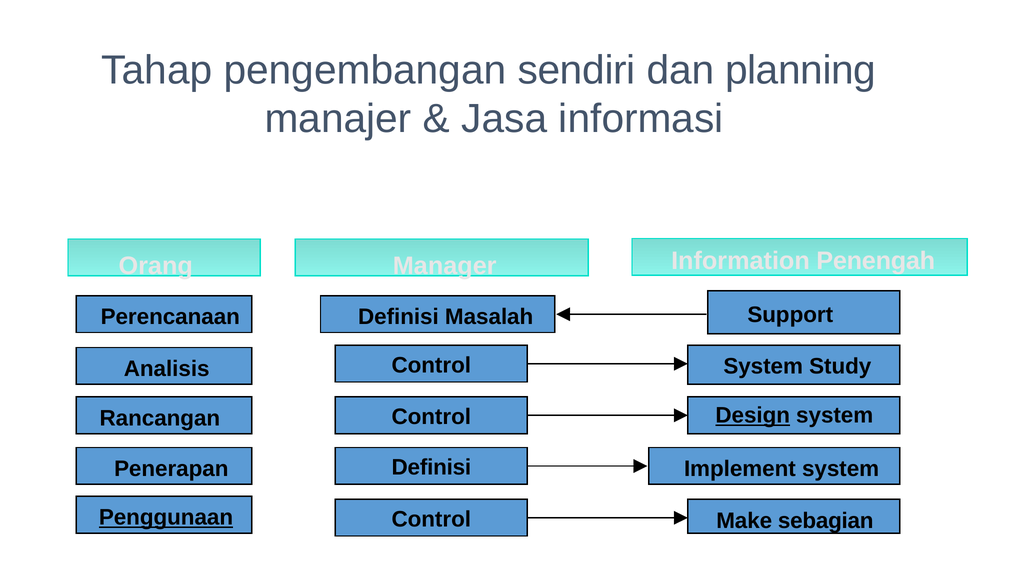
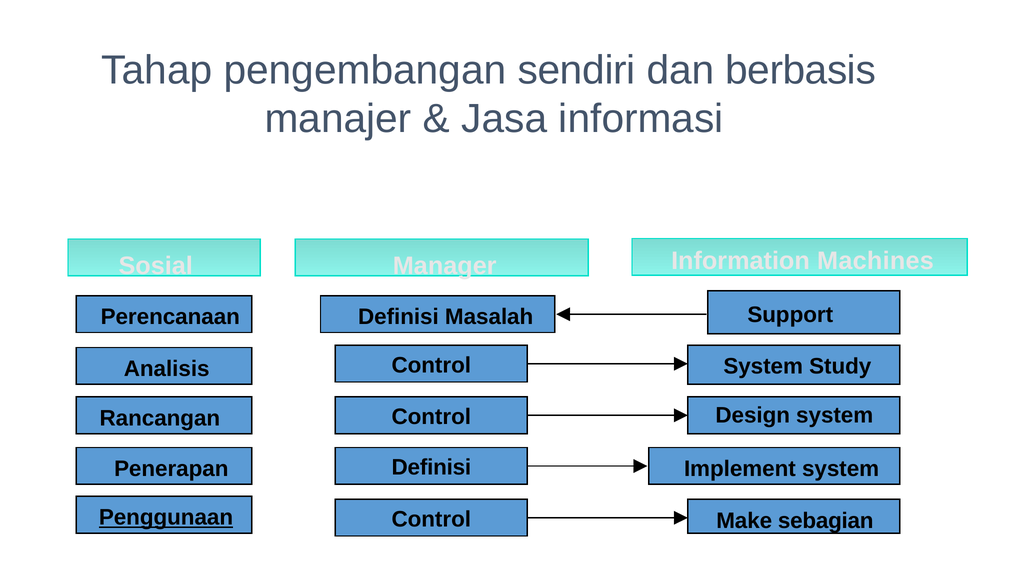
planning: planning -> berbasis
Orang: Orang -> Sosial
Penengah: Penengah -> Machines
Design underline: present -> none
